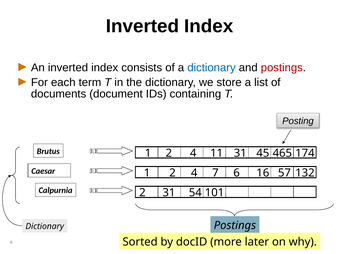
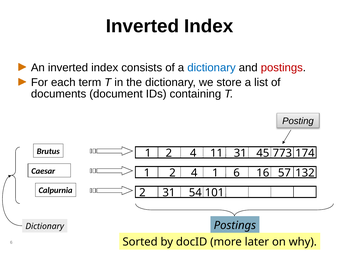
465: 465 -> 773
4 7: 7 -> 1
